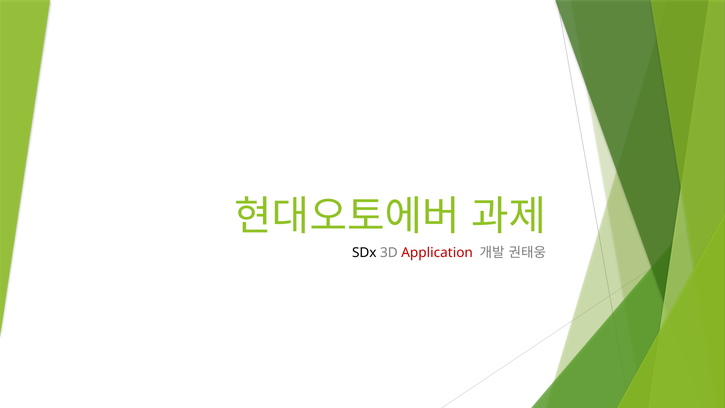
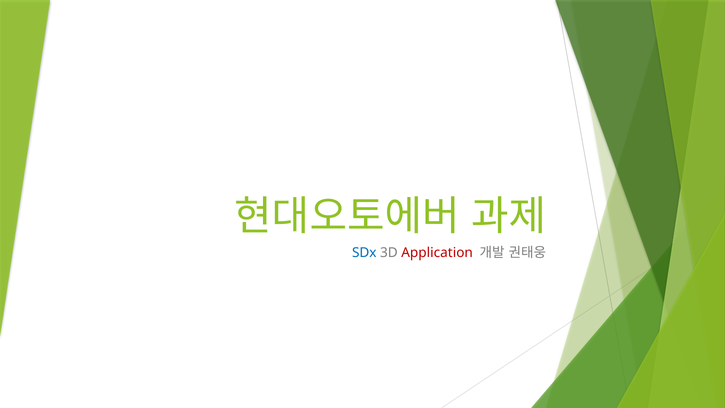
SDx colour: black -> blue
